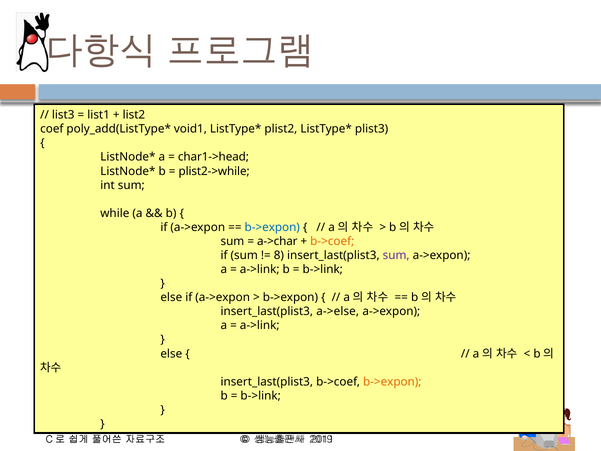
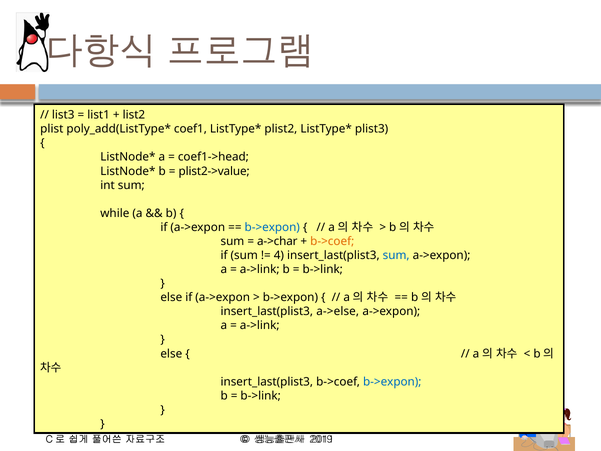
coef: coef -> plist
void1: void1 -> coef1
char1->head: char1->head -> coef1->head
plist2->while: plist2->while -> plist2->value
8: 8 -> 4
sum at (396, 255) colour: purple -> blue
b->expon at (392, 382) colour: orange -> blue
